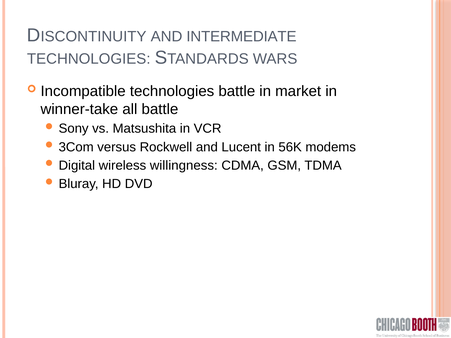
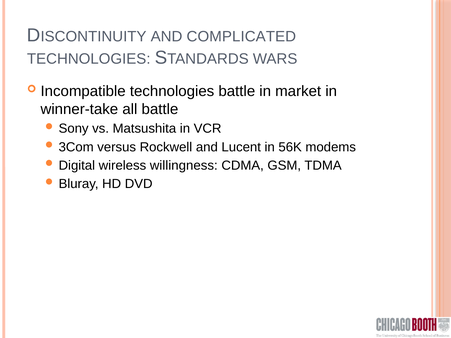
INTERMEDIATE: INTERMEDIATE -> COMPLICATED
